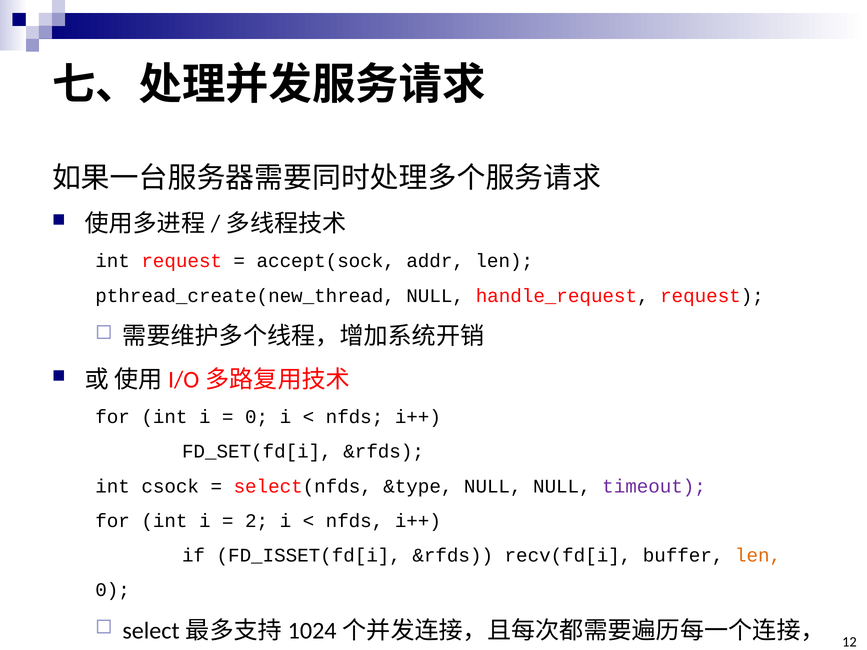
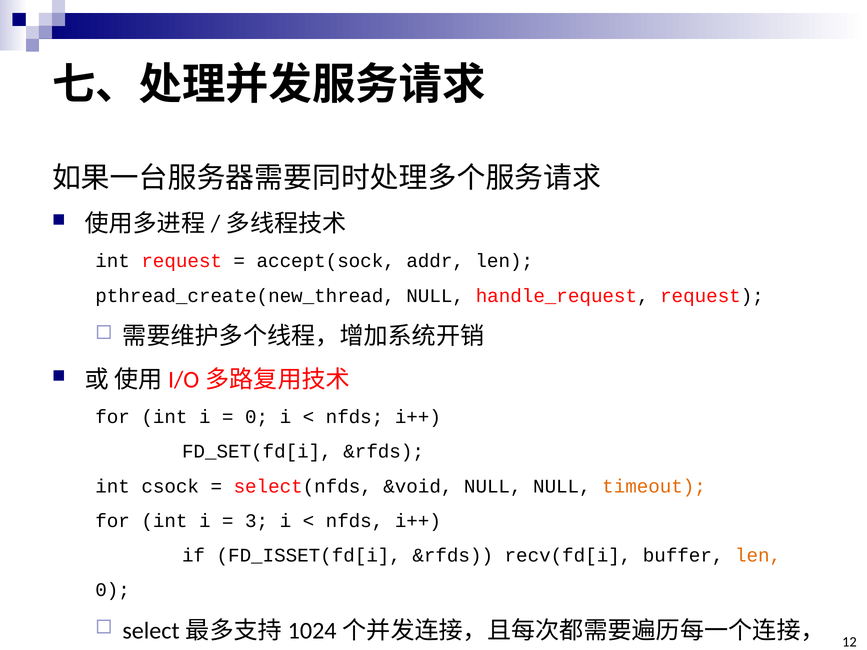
&type: &type -> &void
timeout colour: purple -> orange
2: 2 -> 3
